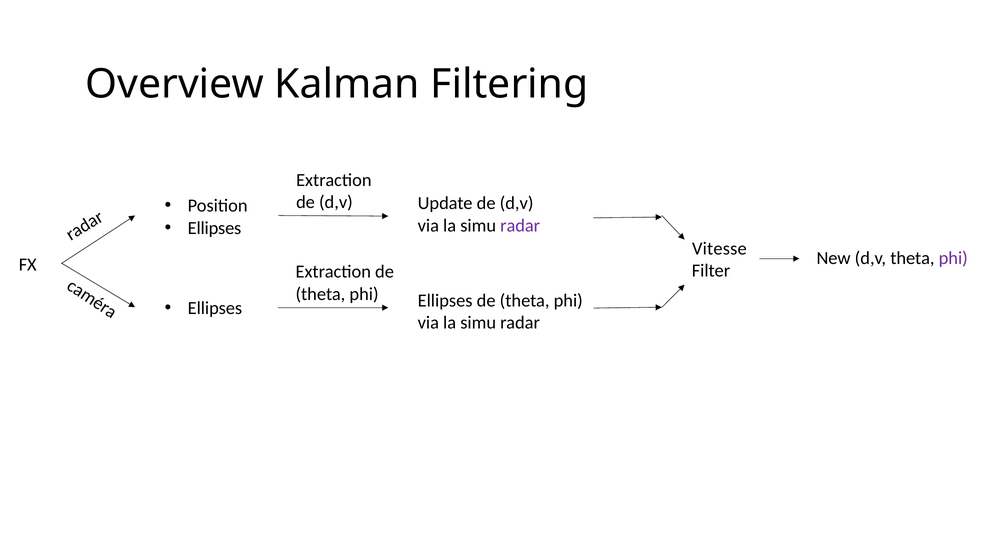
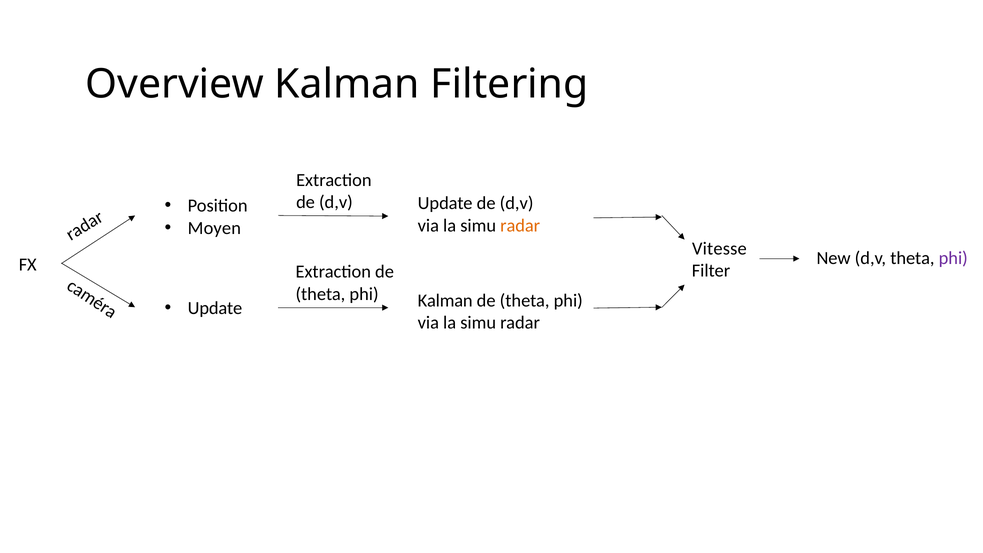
radar at (520, 225) colour: purple -> orange
Ellipses at (215, 228): Ellipses -> Moyen
phi Ellipses: Ellipses -> Kalman
Ellipses at (215, 308): Ellipses -> Update
